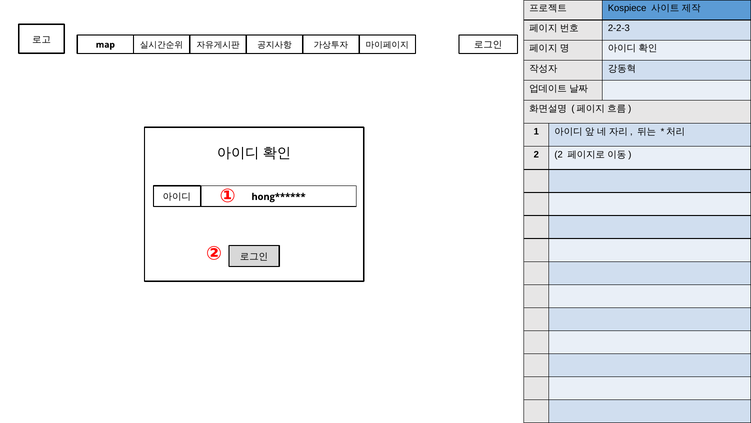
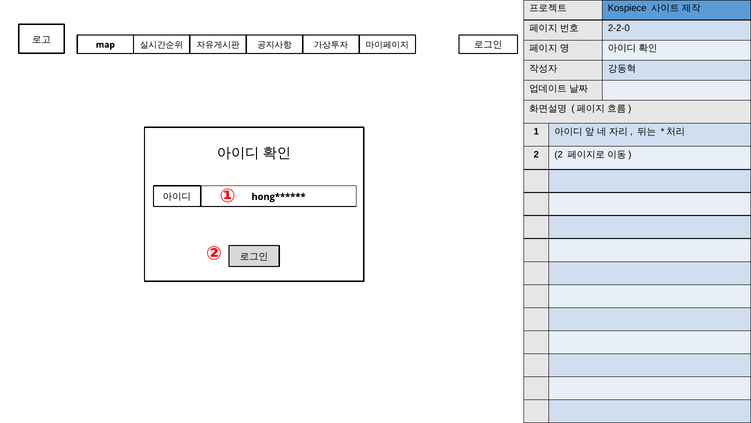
2-2-3: 2-2-3 -> 2-2-0
